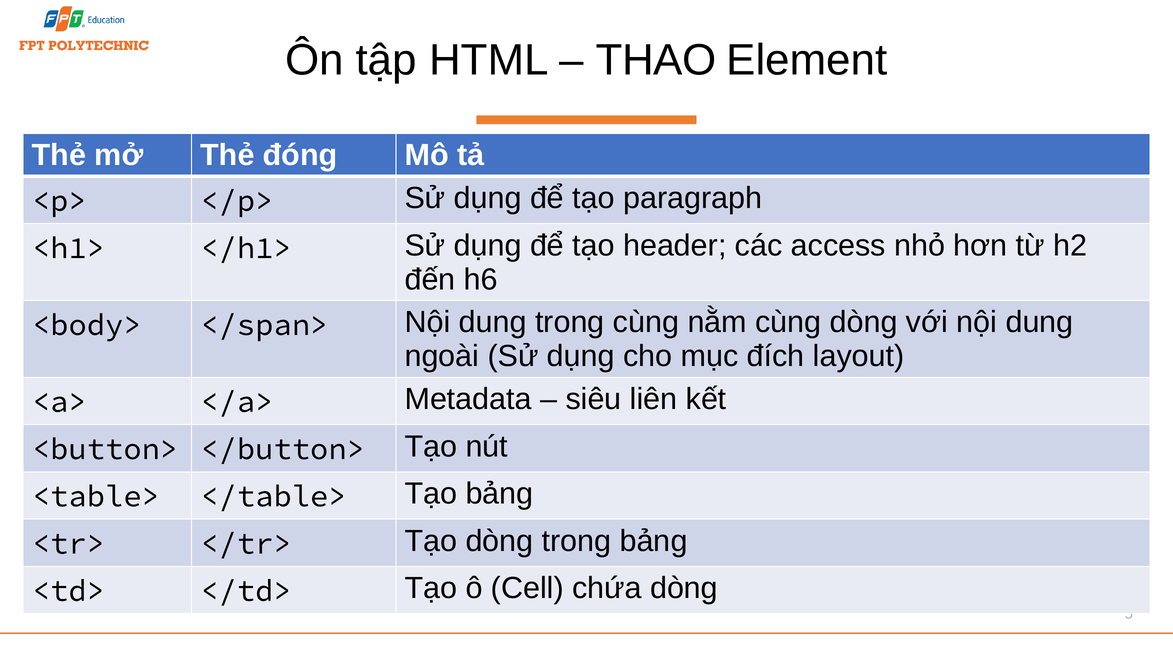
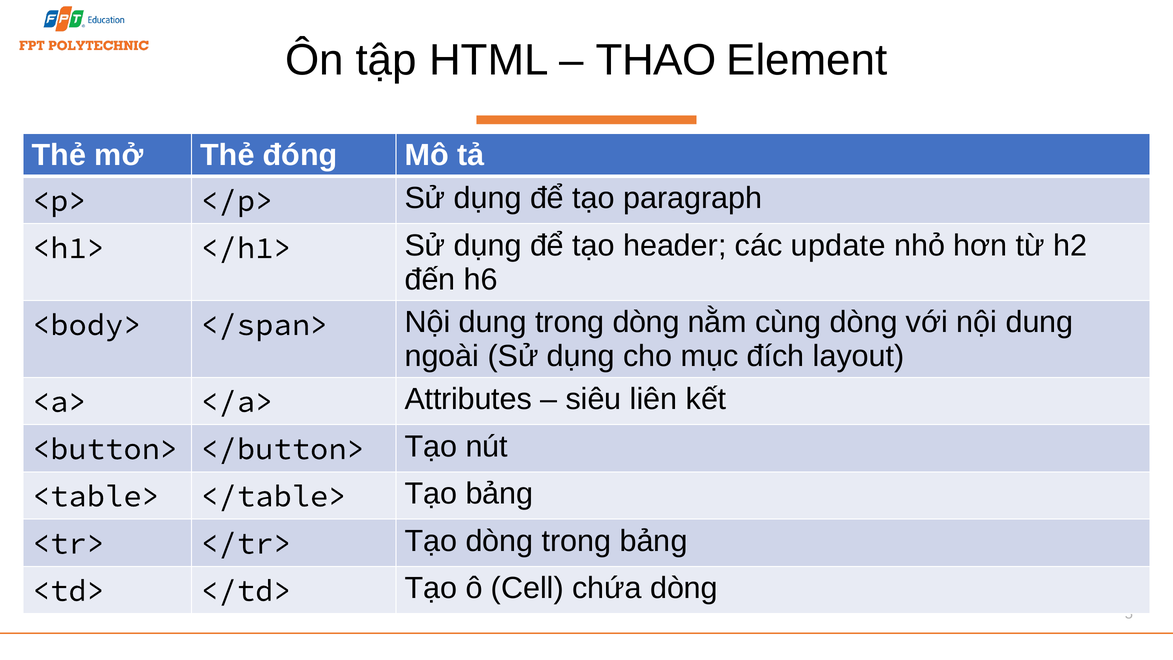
access: access -> update
trong cùng: cùng -> dòng
Metadata: Metadata -> Attributes
